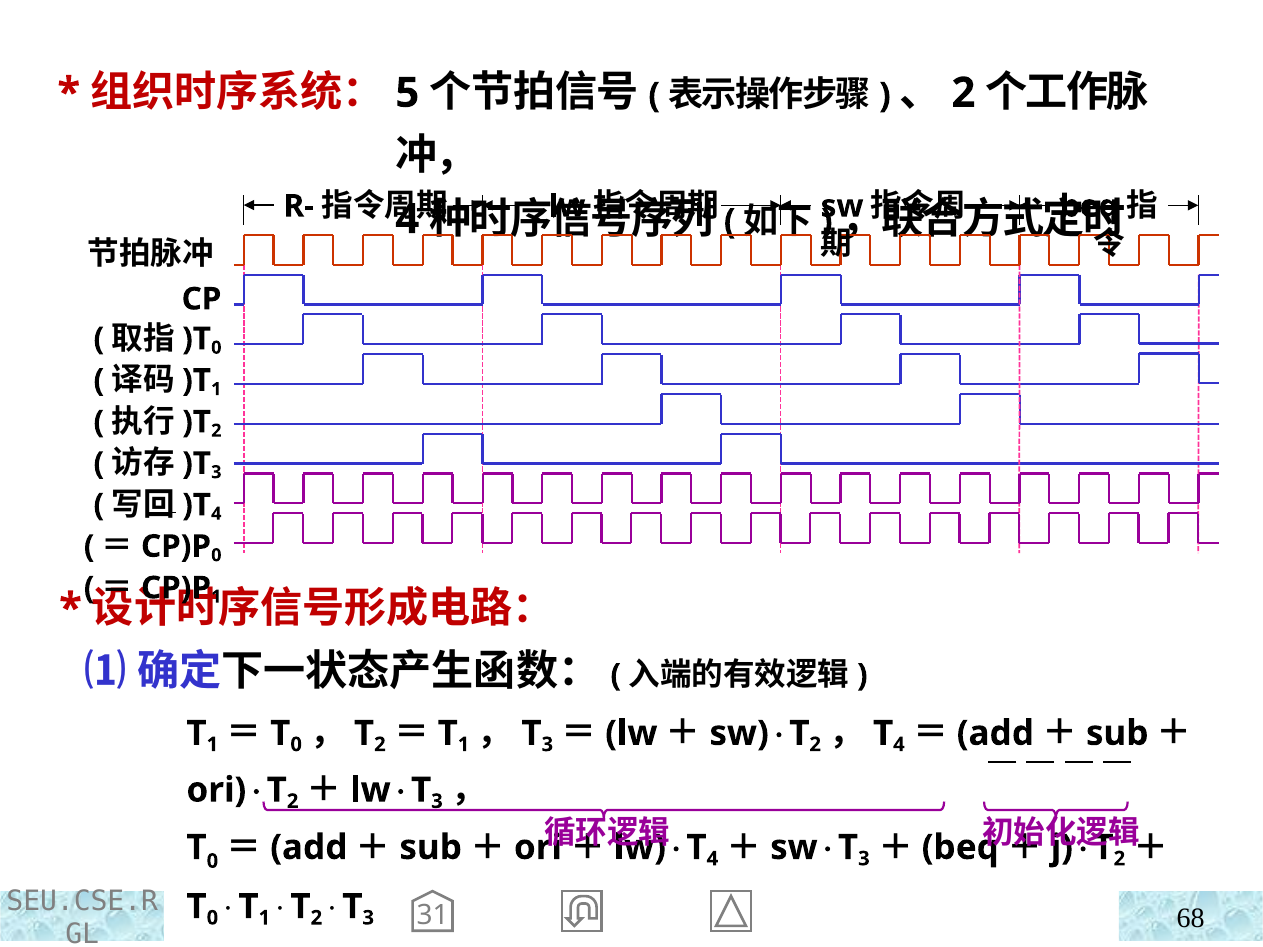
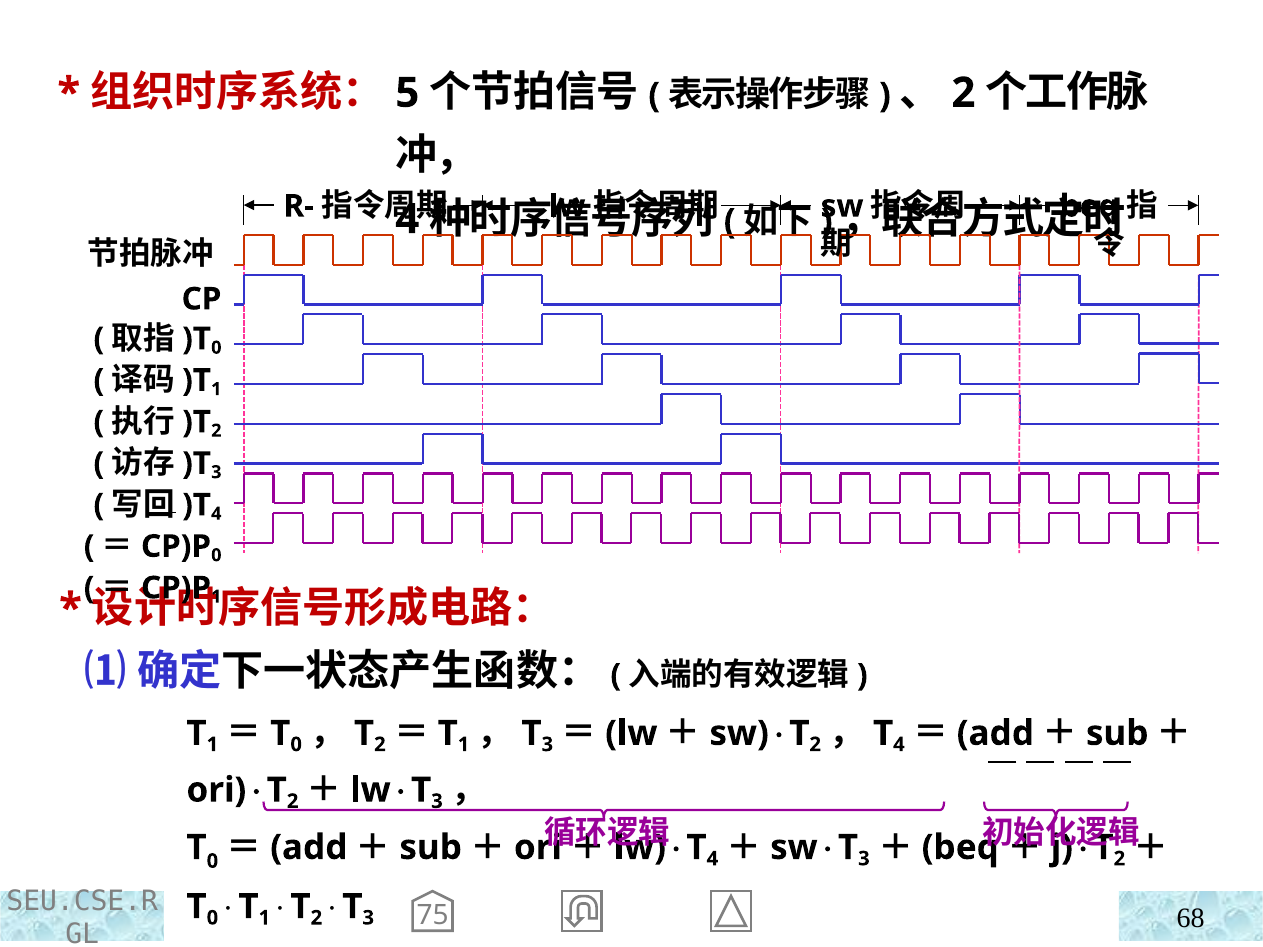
31: 31 -> 75
